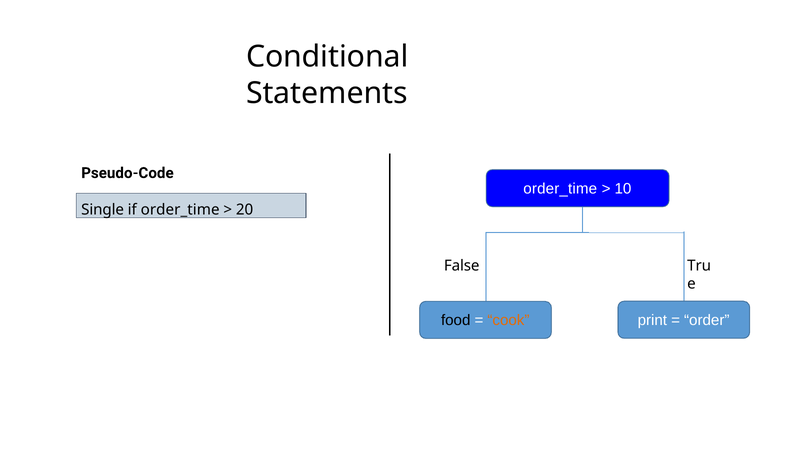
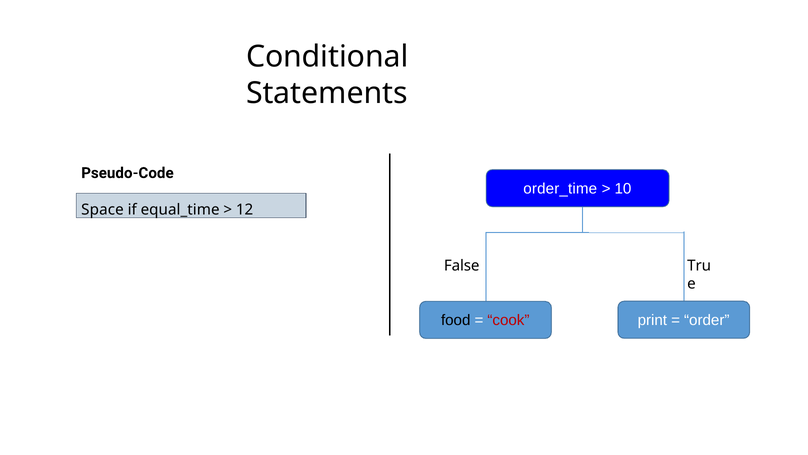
Single: Single -> Space
if order_time: order_time -> equal_time
20: 20 -> 12
cook colour: orange -> red
